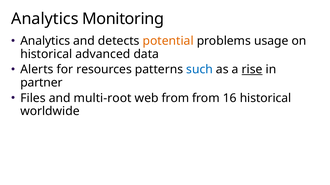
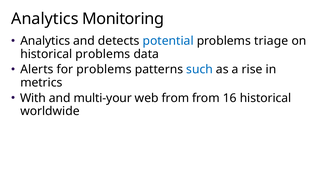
potential colour: orange -> blue
usage: usage -> triage
historical advanced: advanced -> problems
for resources: resources -> problems
rise underline: present -> none
partner: partner -> metrics
Files: Files -> With
multi-root: multi-root -> multi-your
